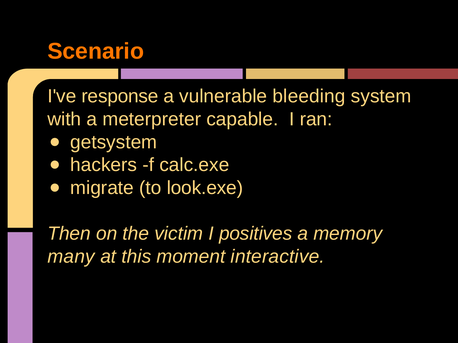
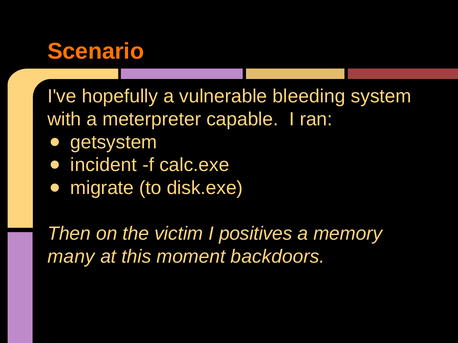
response: response -> hopefully
hackers: hackers -> incident
look.exe: look.exe -> disk.exe
interactive: interactive -> backdoors
